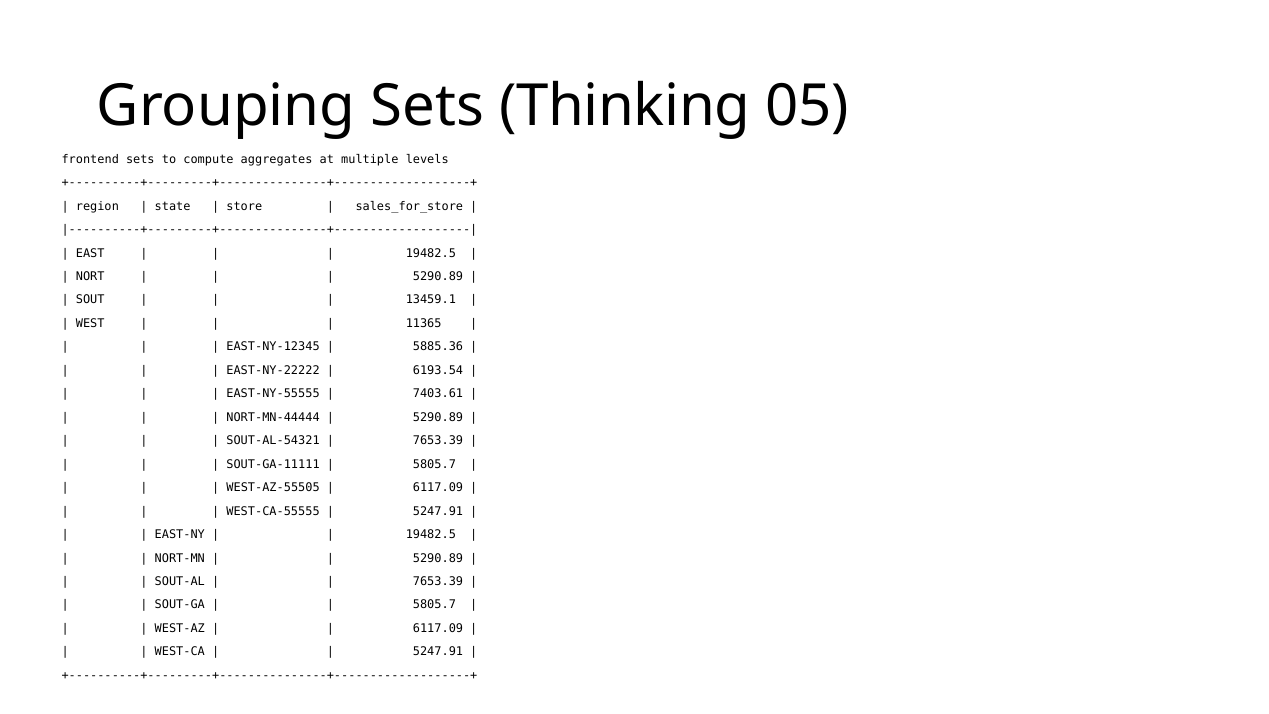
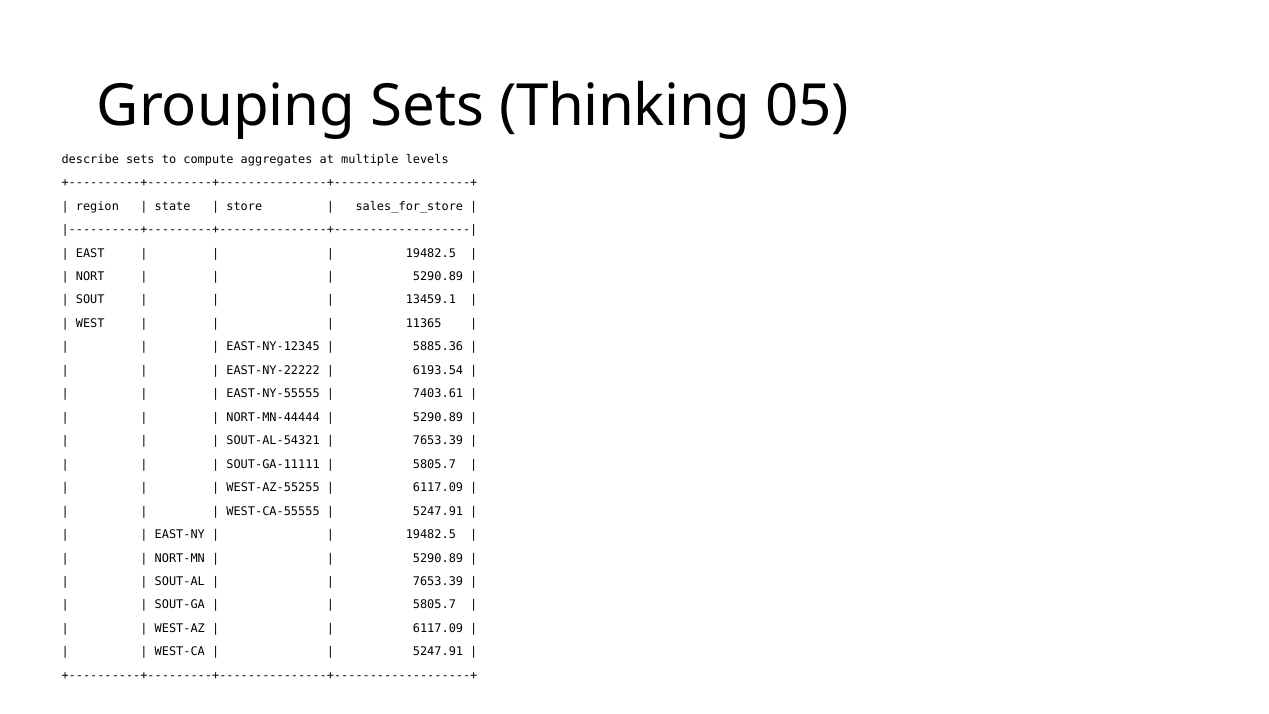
frontend: frontend -> describe
WEST-AZ-55505: WEST-AZ-55505 -> WEST-AZ-55255
